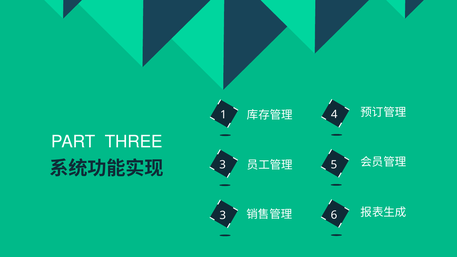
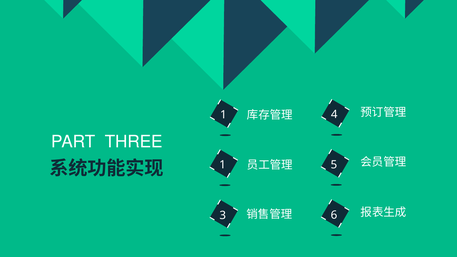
3 at (223, 165): 3 -> 1
